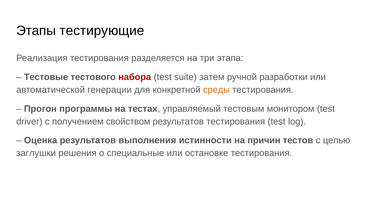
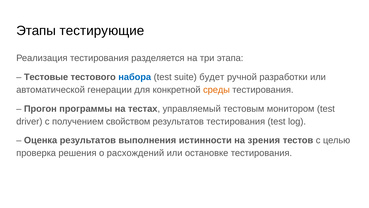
набора colour: red -> blue
затем: затем -> будет
причин: причин -> зрения
заглушки: заглушки -> проверка
специальные: специальные -> расхождений
